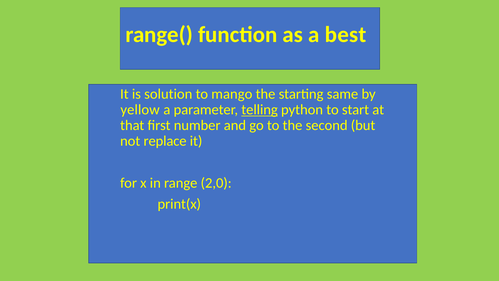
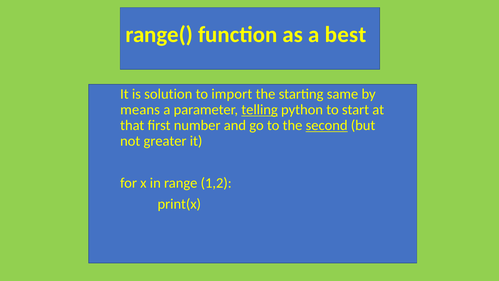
mango: mango -> import
yellow: yellow -> means
second underline: none -> present
replace: replace -> greater
2,0: 2,0 -> 1,2
